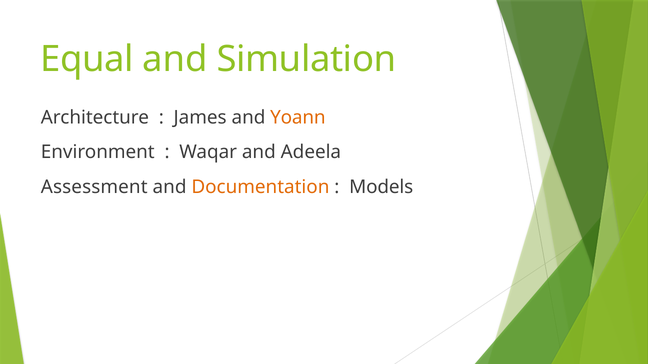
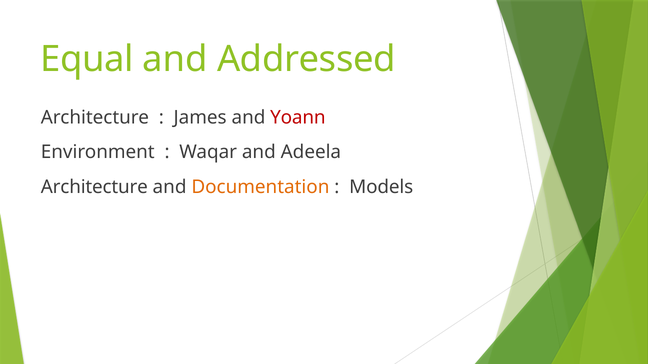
Simulation: Simulation -> Addressed
Yoann colour: orange -> red
Assessment at (94, 187): Assessment -> Architecture
